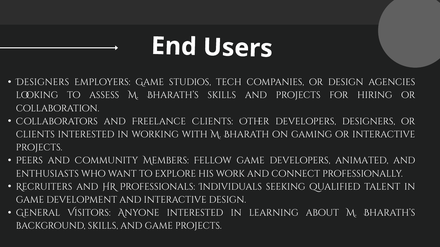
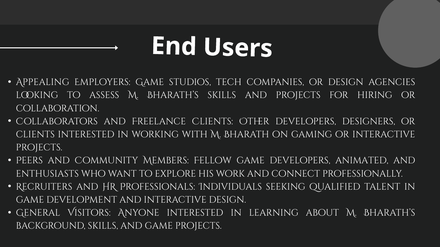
Designers at (43, 82): Designers -> Appealing
